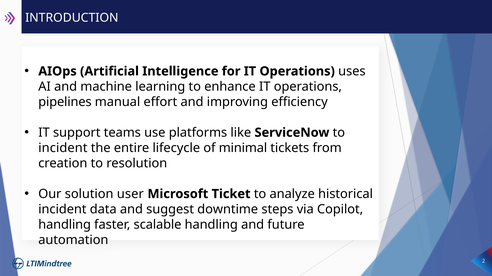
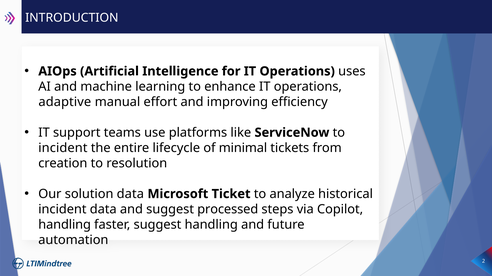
pipelines: pipelines -> adaptive
solution user: user -> data
downtime: downtime -> processed
faster scalable: scalable -> suggest
